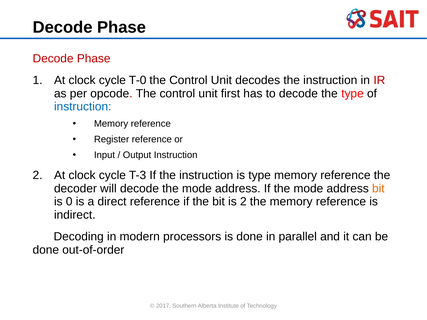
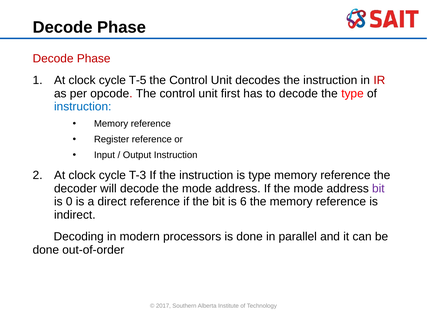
T-0: T-0 -> T-5
bit at (378, 189) colour: orange -> purple
is 2: 2 -> 6
